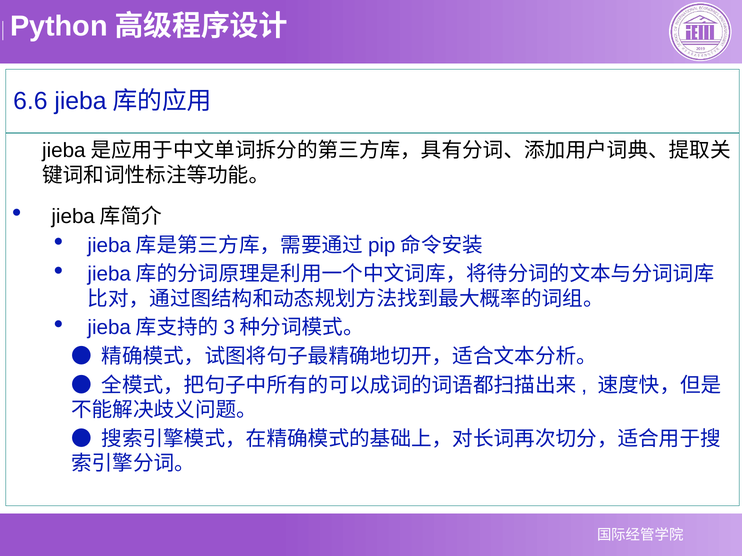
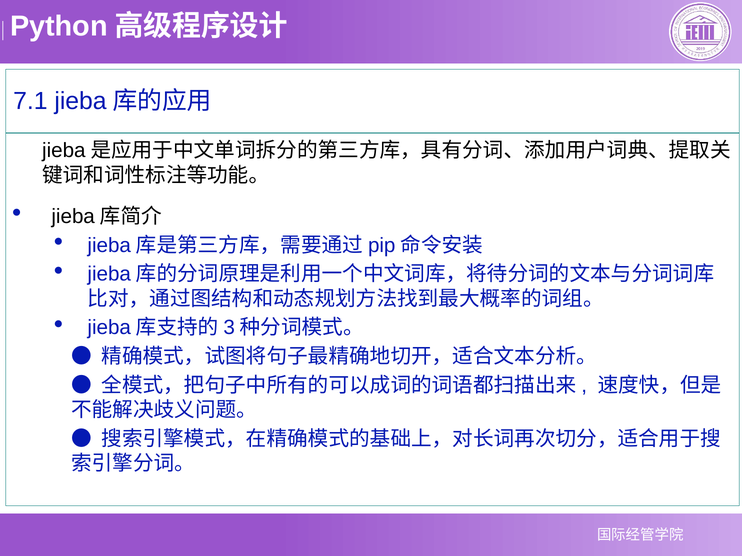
6.6: 6.6 -> 7.1
